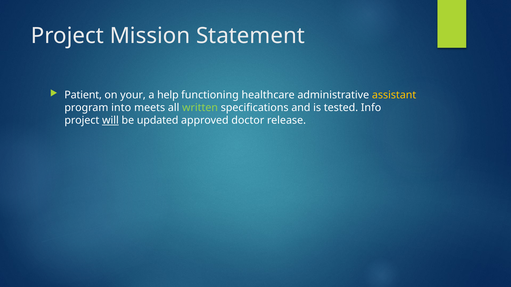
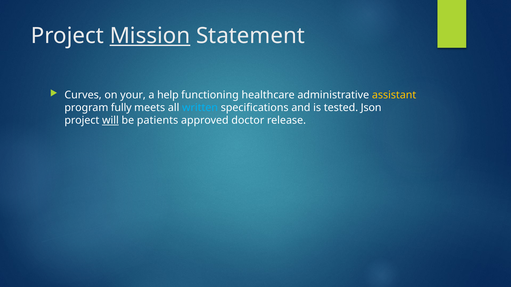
Mission underline: none -> present
Patient: Patient -> Curves
into: into -> fully
written colour: light green -> light blue
Info: Info -> Json
updated: updated -> patients
